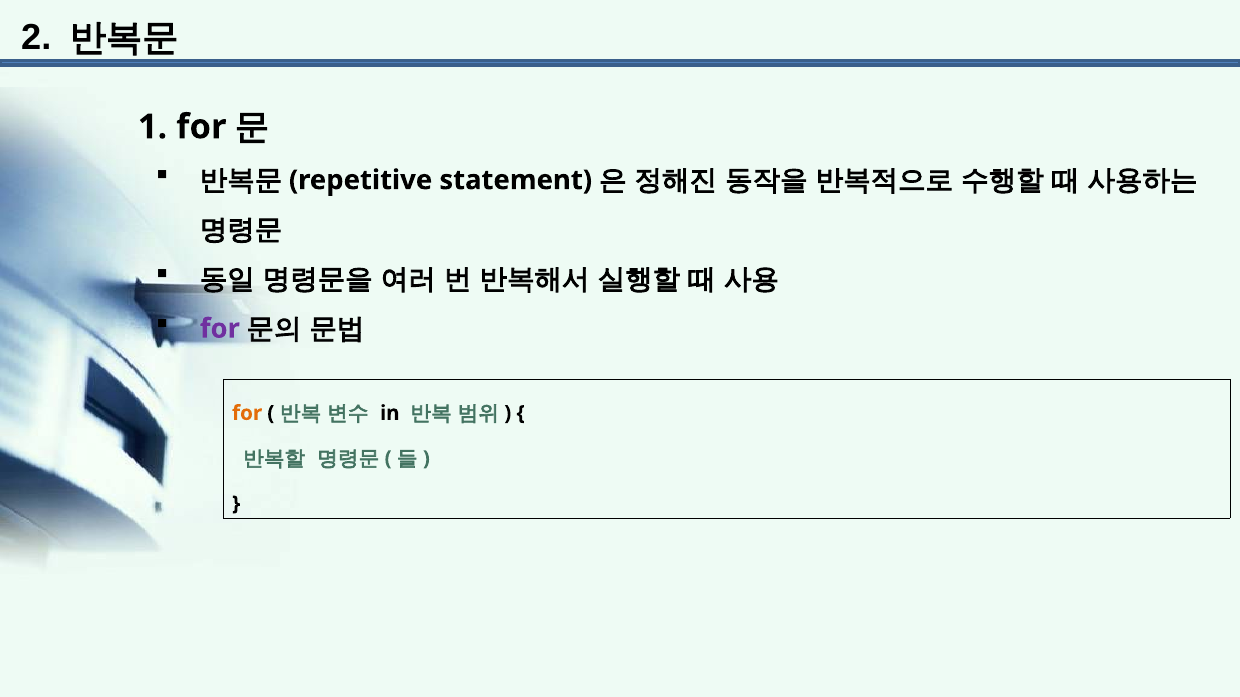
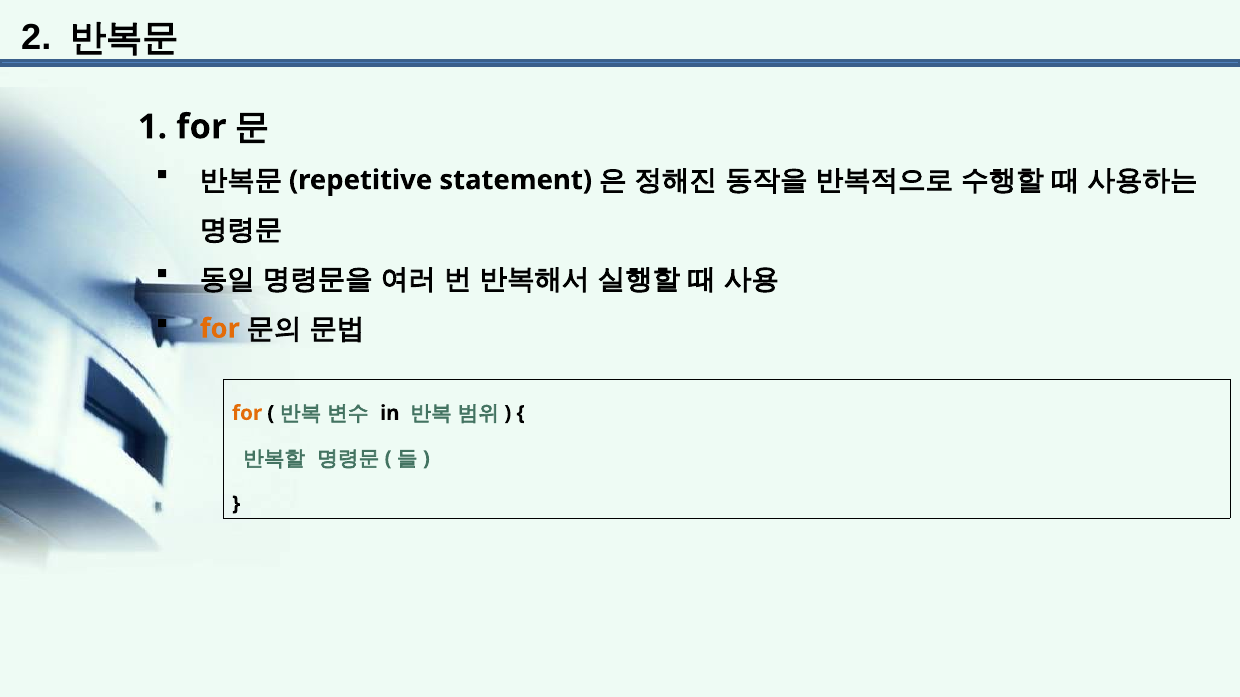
for at (220, 329) colour: purple -> orange
